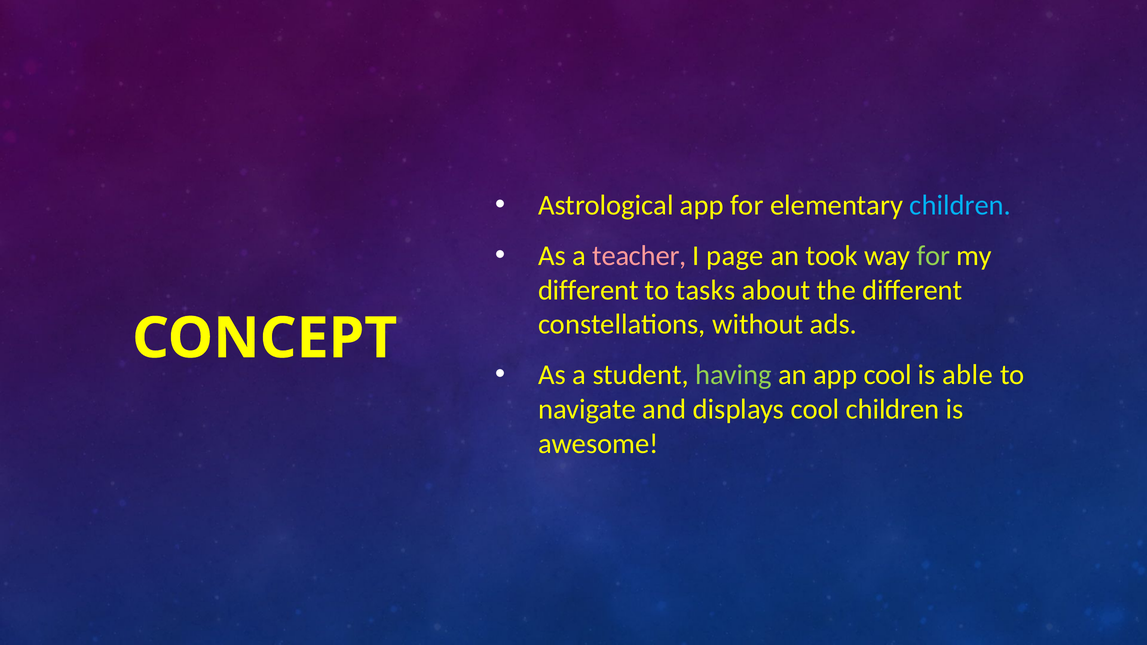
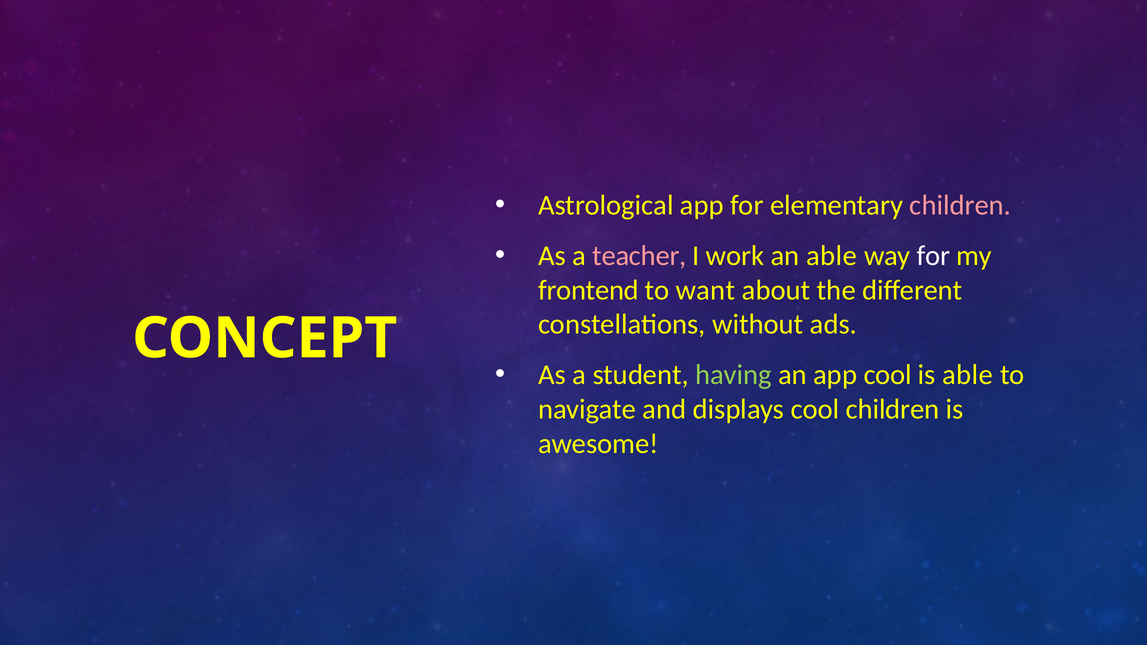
children at (960, 205) colour: light blue -> pink
page: page -> work
an took: took -> able
for at (934, 256) colour: light green -> white
different at (588, 290): different -> frontend
tasks: tasks -> want
